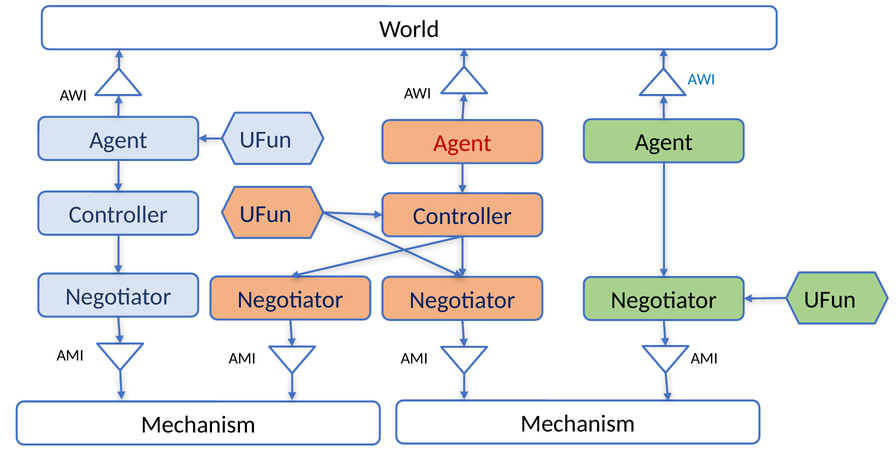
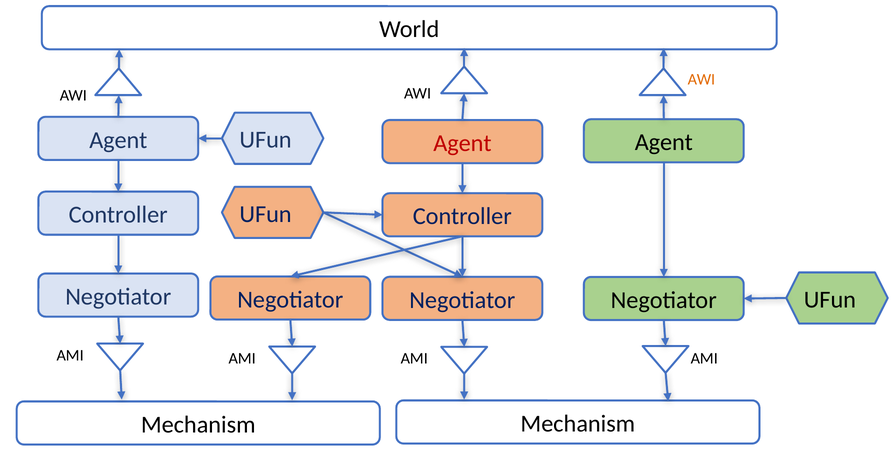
AWI at (701, 79) colour: blue -> orange
